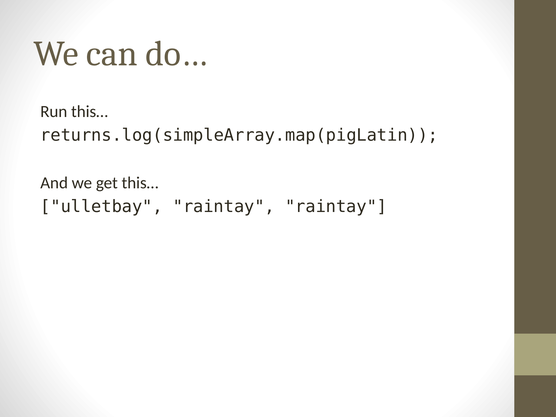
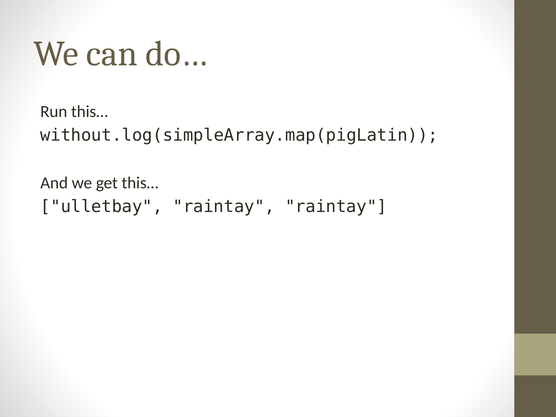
returns.log(simpleArray.map(pigLatin: returns.log(simpleArray.map(pigLatin -> without.log(simpleArray.map(pigLatin
